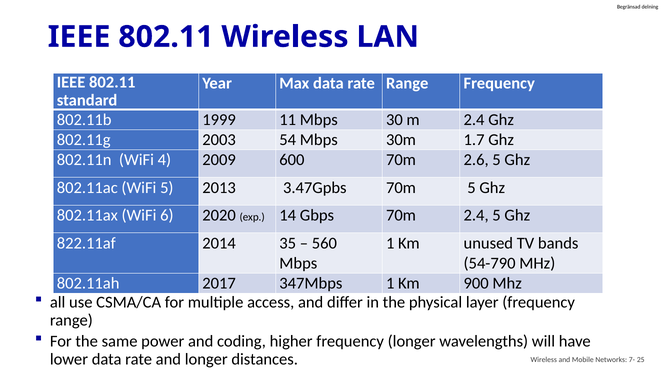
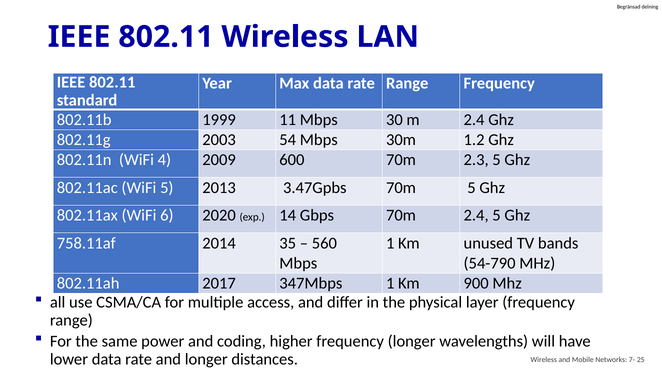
1.7: 1.7 -> 1.2
2.6: 2.6 -> 2.3
822.11af: 822.11af -> 758.11af
